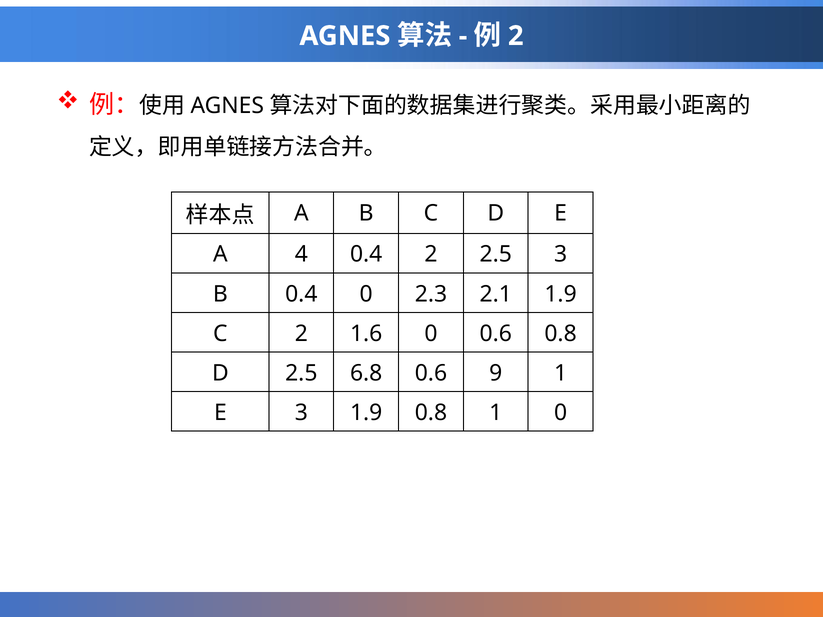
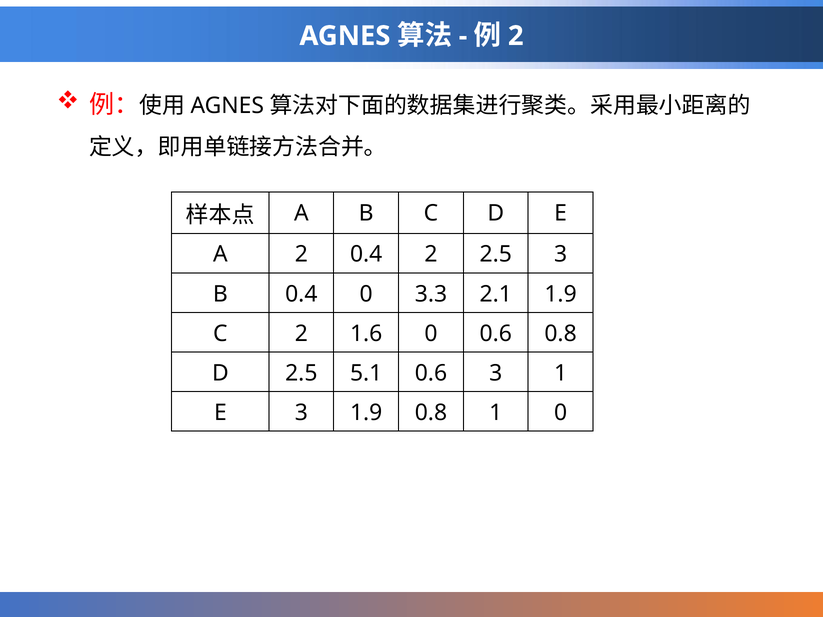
A 4: 4 -> 2
2.3: 2.3 -> 3.3
6.8: 6.8 -> 5.1
0.6 9: 9 -> 3
